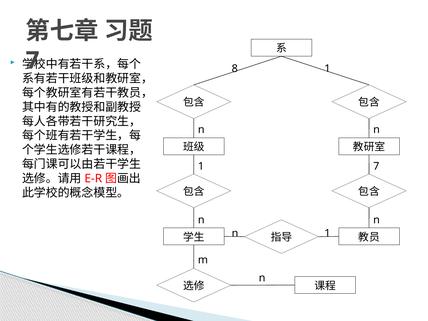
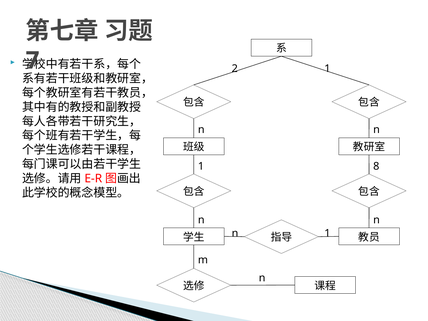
8: 8 -> 2
1 7: 7 -> 8
